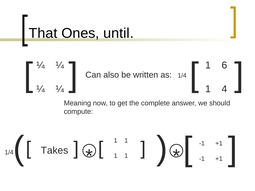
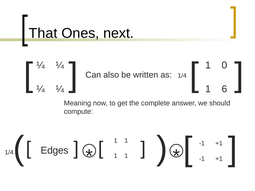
until: until -> next
6: 6 -> 0
4: 4 -> 6
Takes: Takes -> Edges
